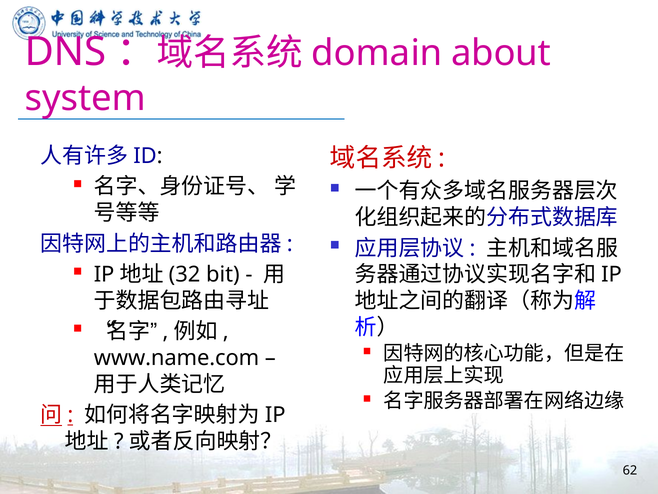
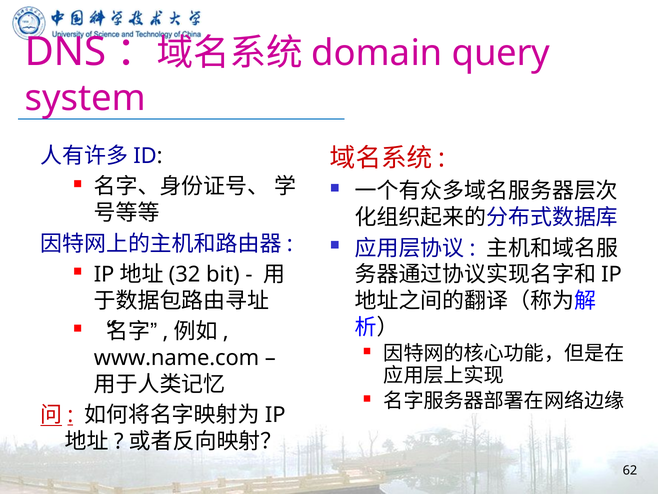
about: about -> query
